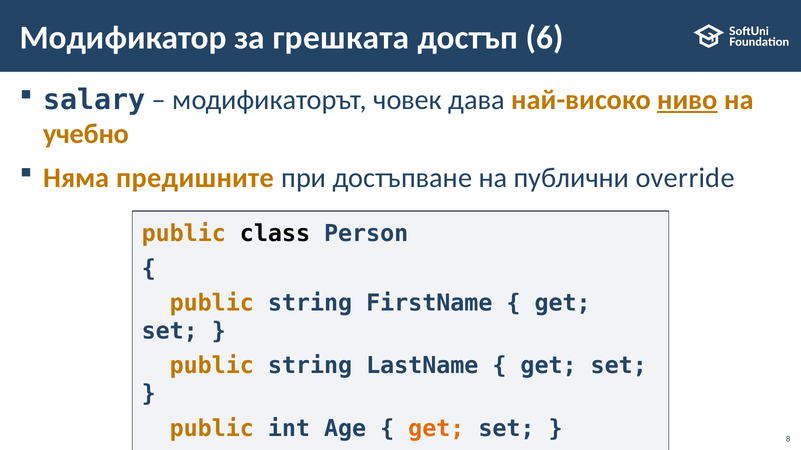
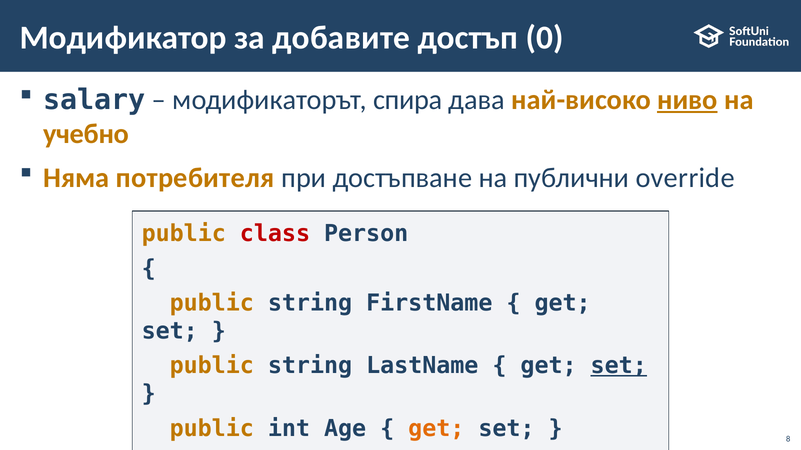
грешката: грешката -> добавите
6: 6 -> 0
човек: човек -> спира
предишните: предишните -> потребителя
class colour: black -> red
set at (619, 366) underline: none -> present
